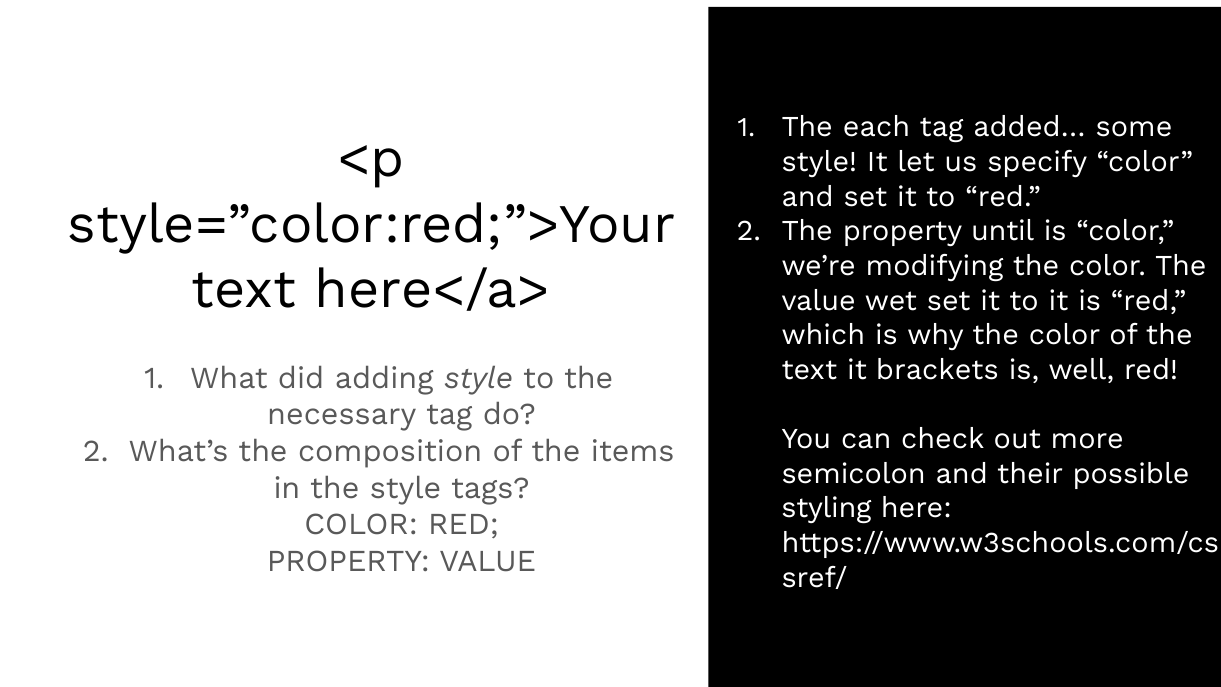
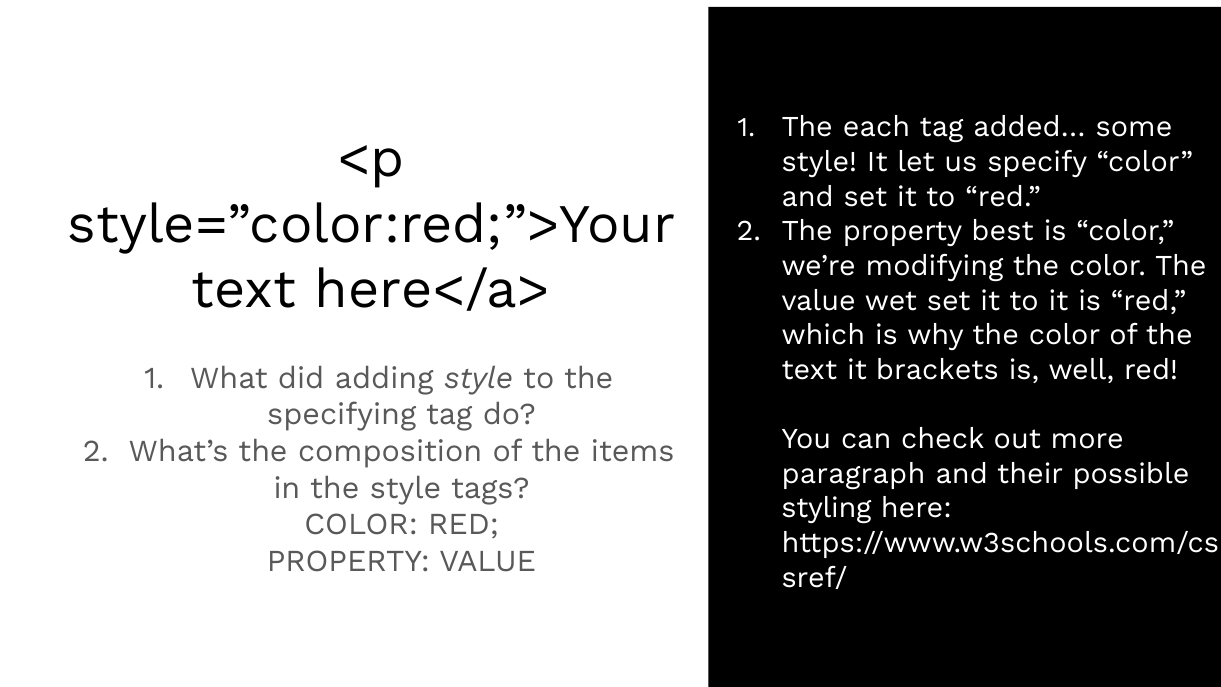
until: until -> best
necessary: necessary -> specifying
semicolon: semicolon -> paragraph
